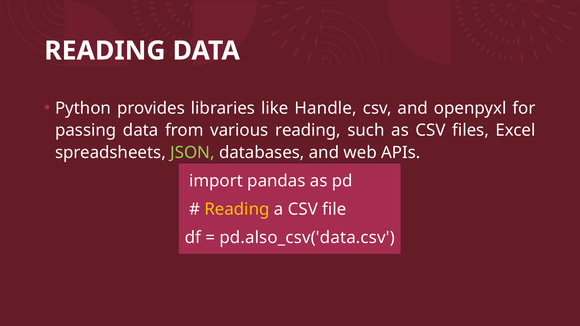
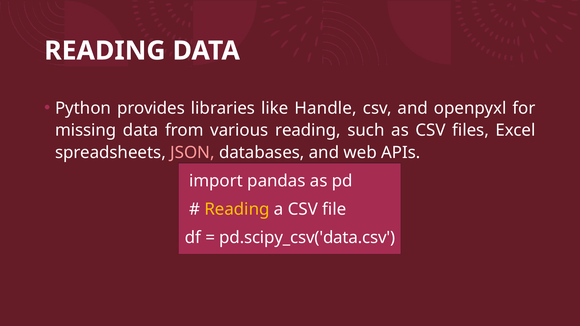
passing: passing -> missing
JSON colour: light green -> pink
pd.also_csv('data.csv: pd.also_csv('data.csv -> pd.scipy_csv('data.csv
